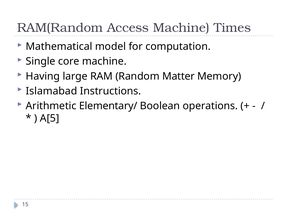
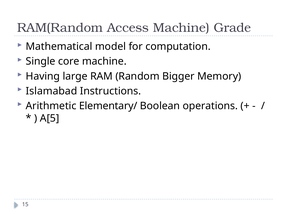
Times: Times -> Grade
Matter: Matter -> Bigger
